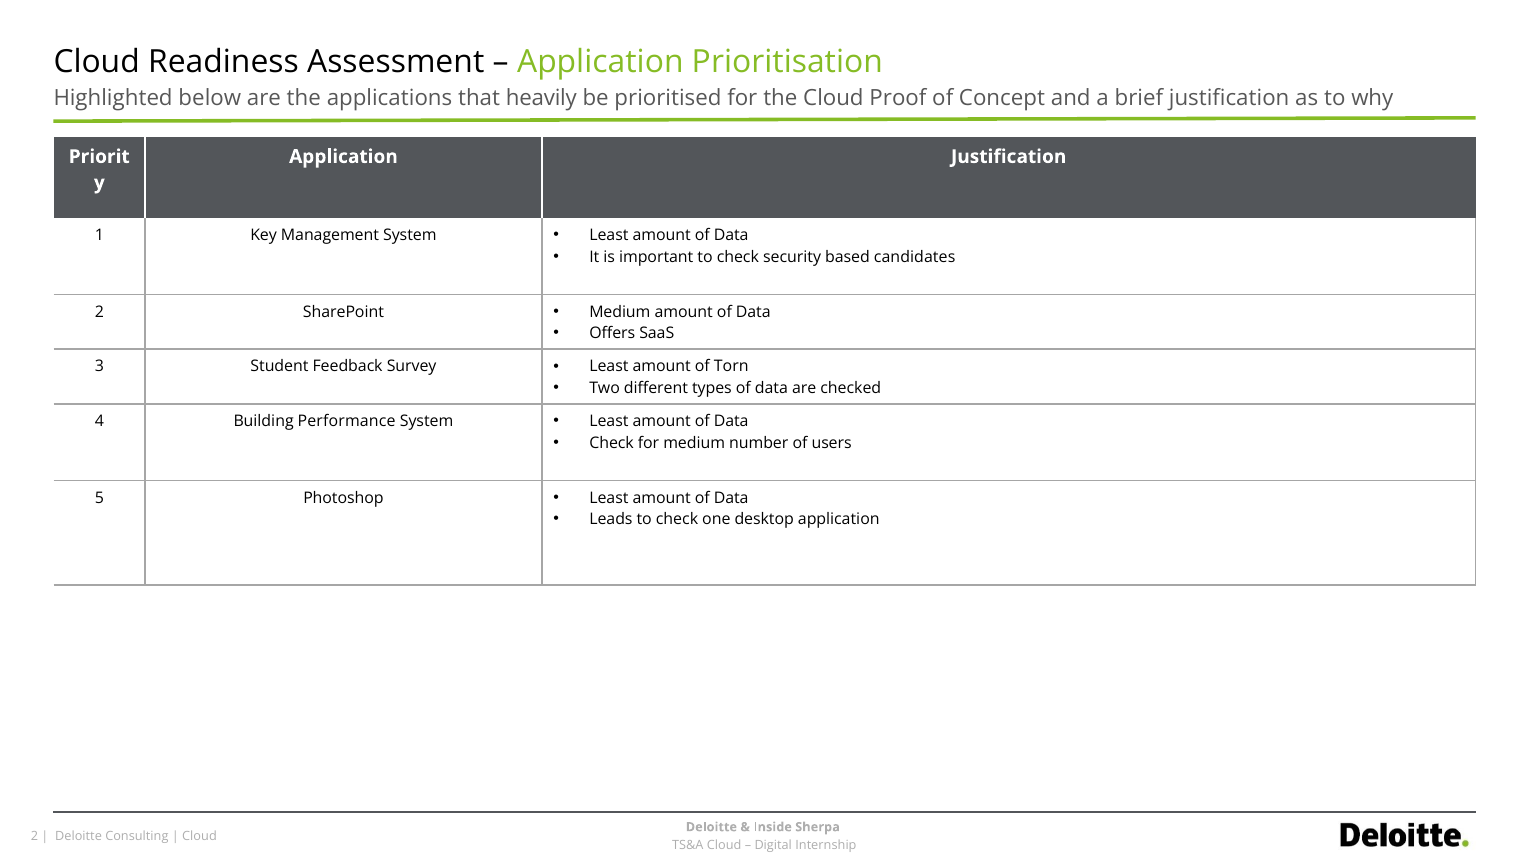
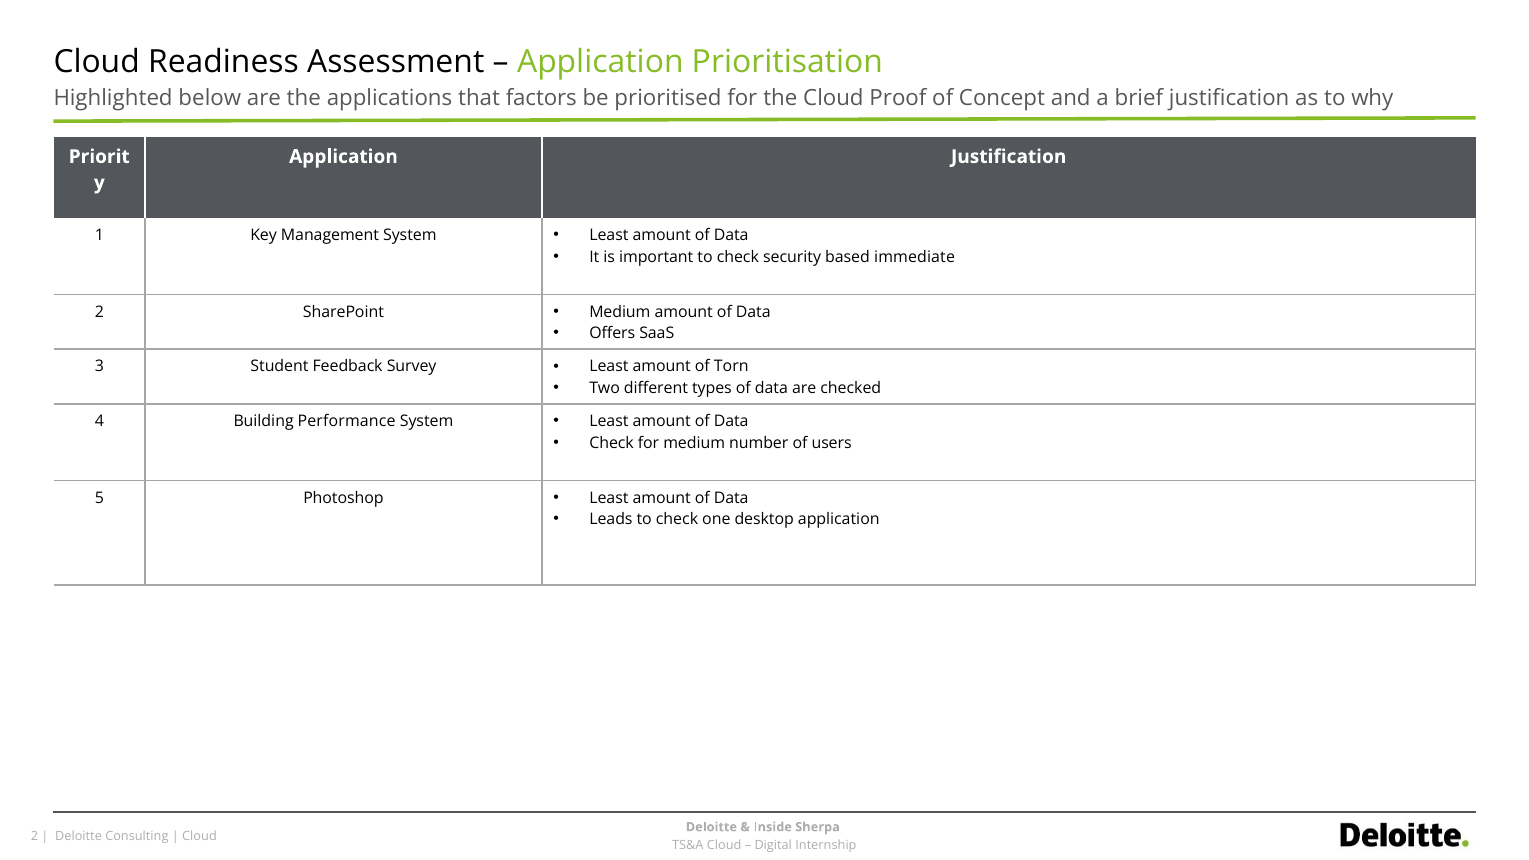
heavily: heavily -> factors
candidates: candidates -> immediate
